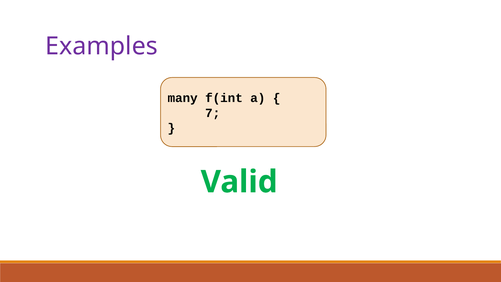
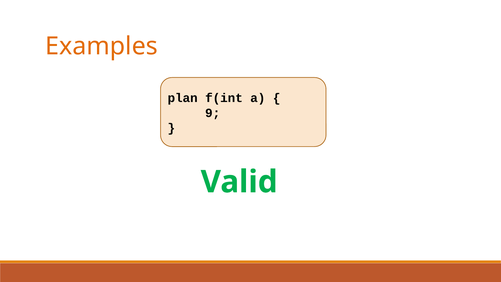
Examples colour: purple -> orange
many: many -> plan
7: 7 -> 9
